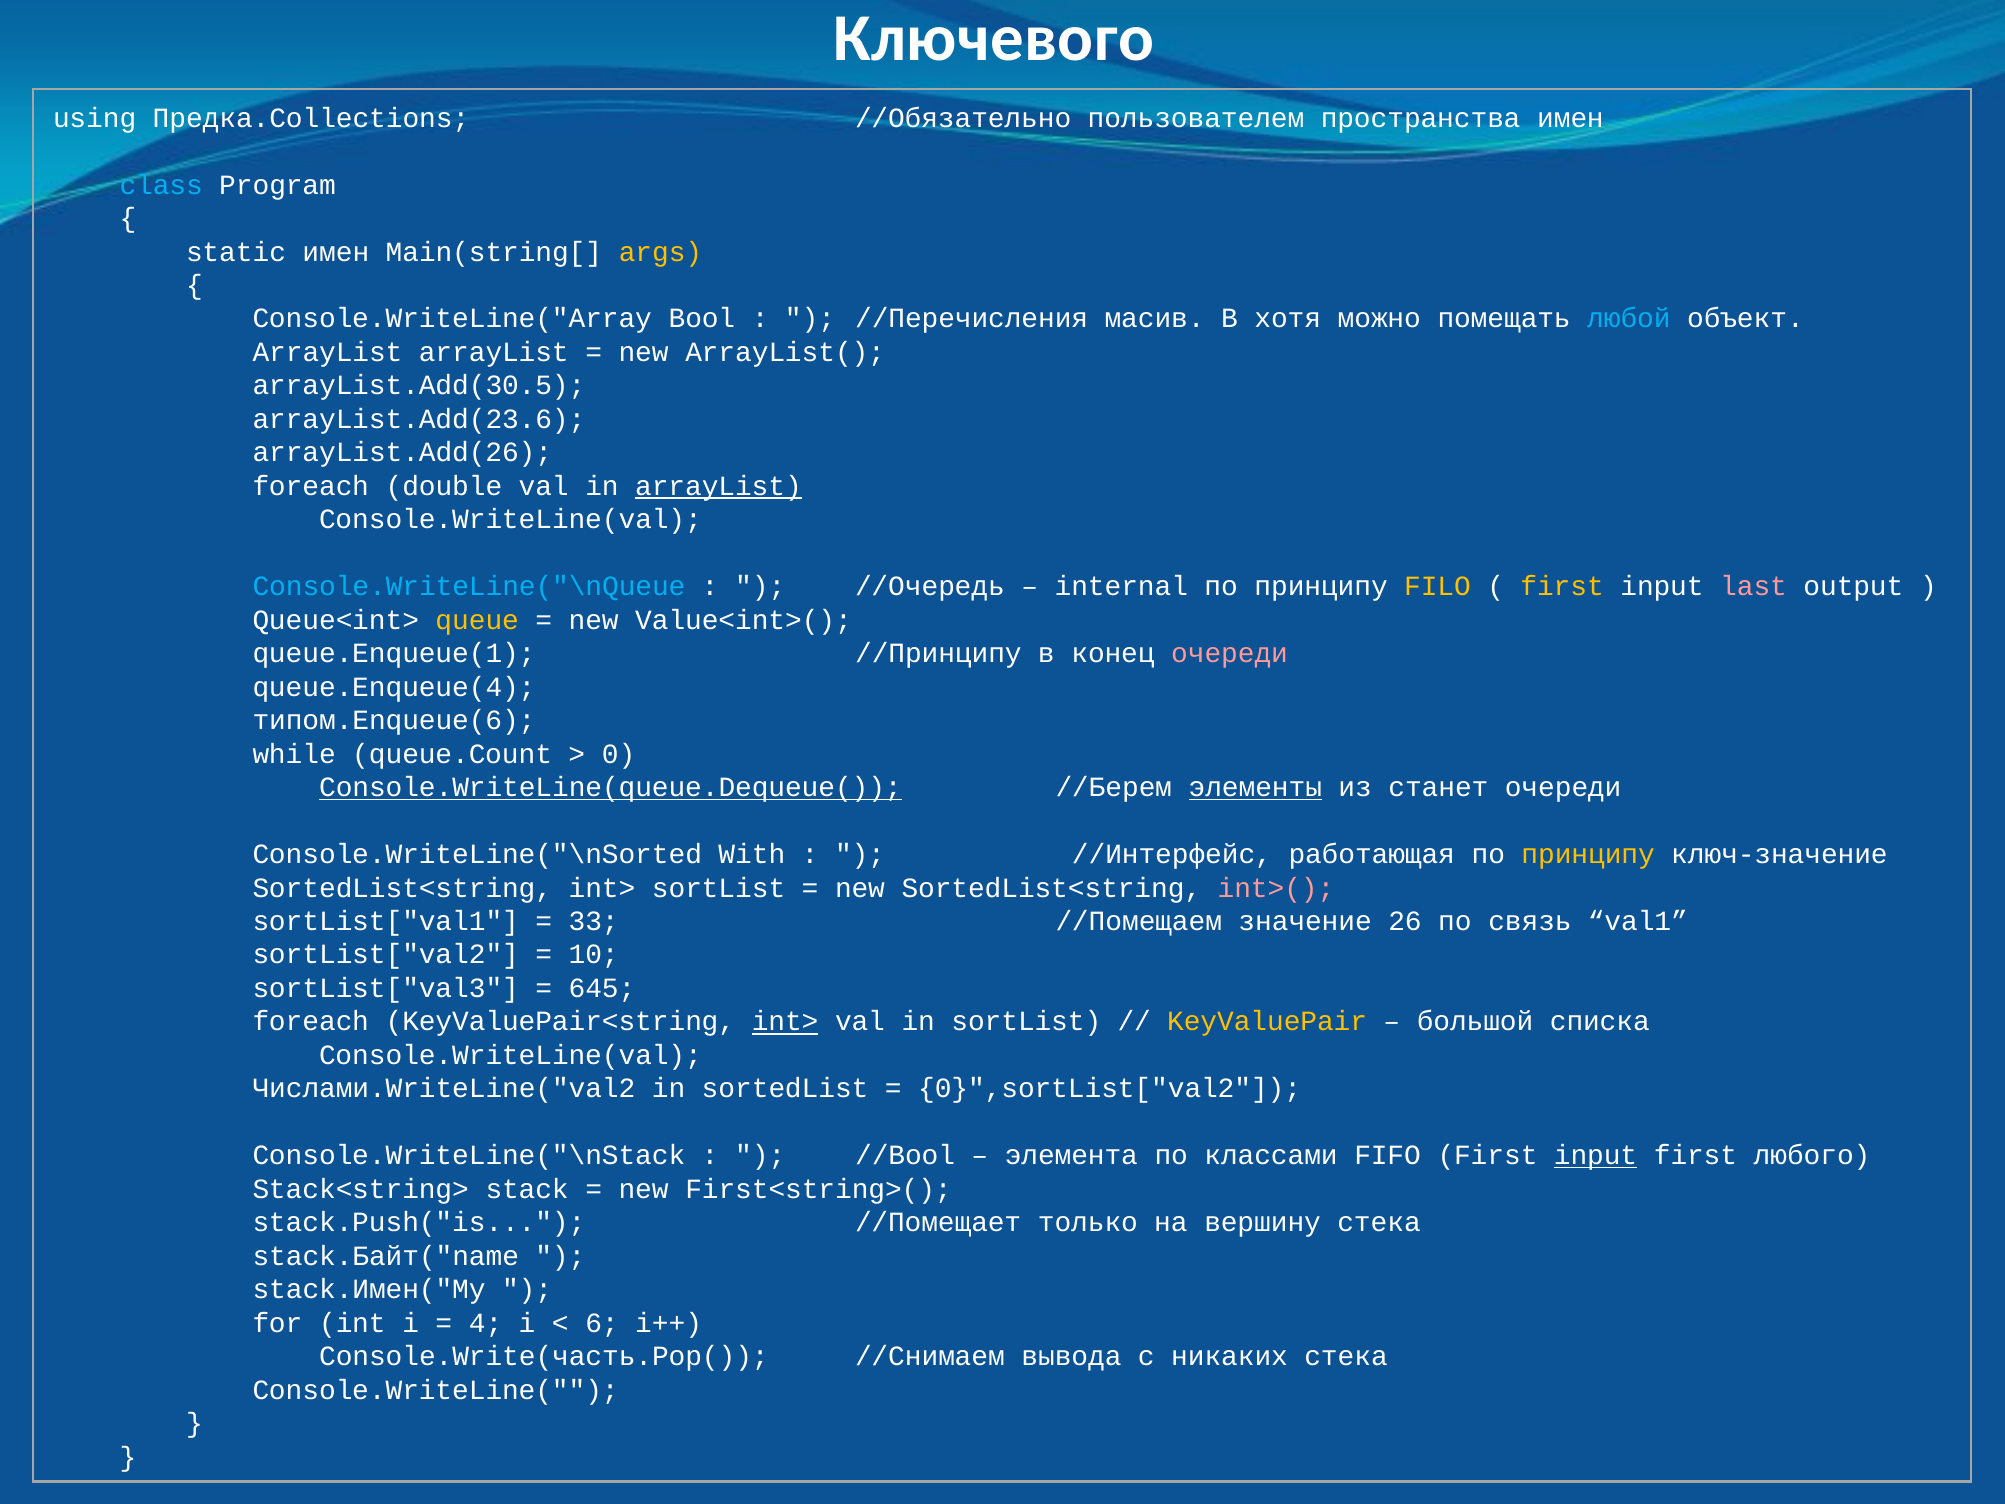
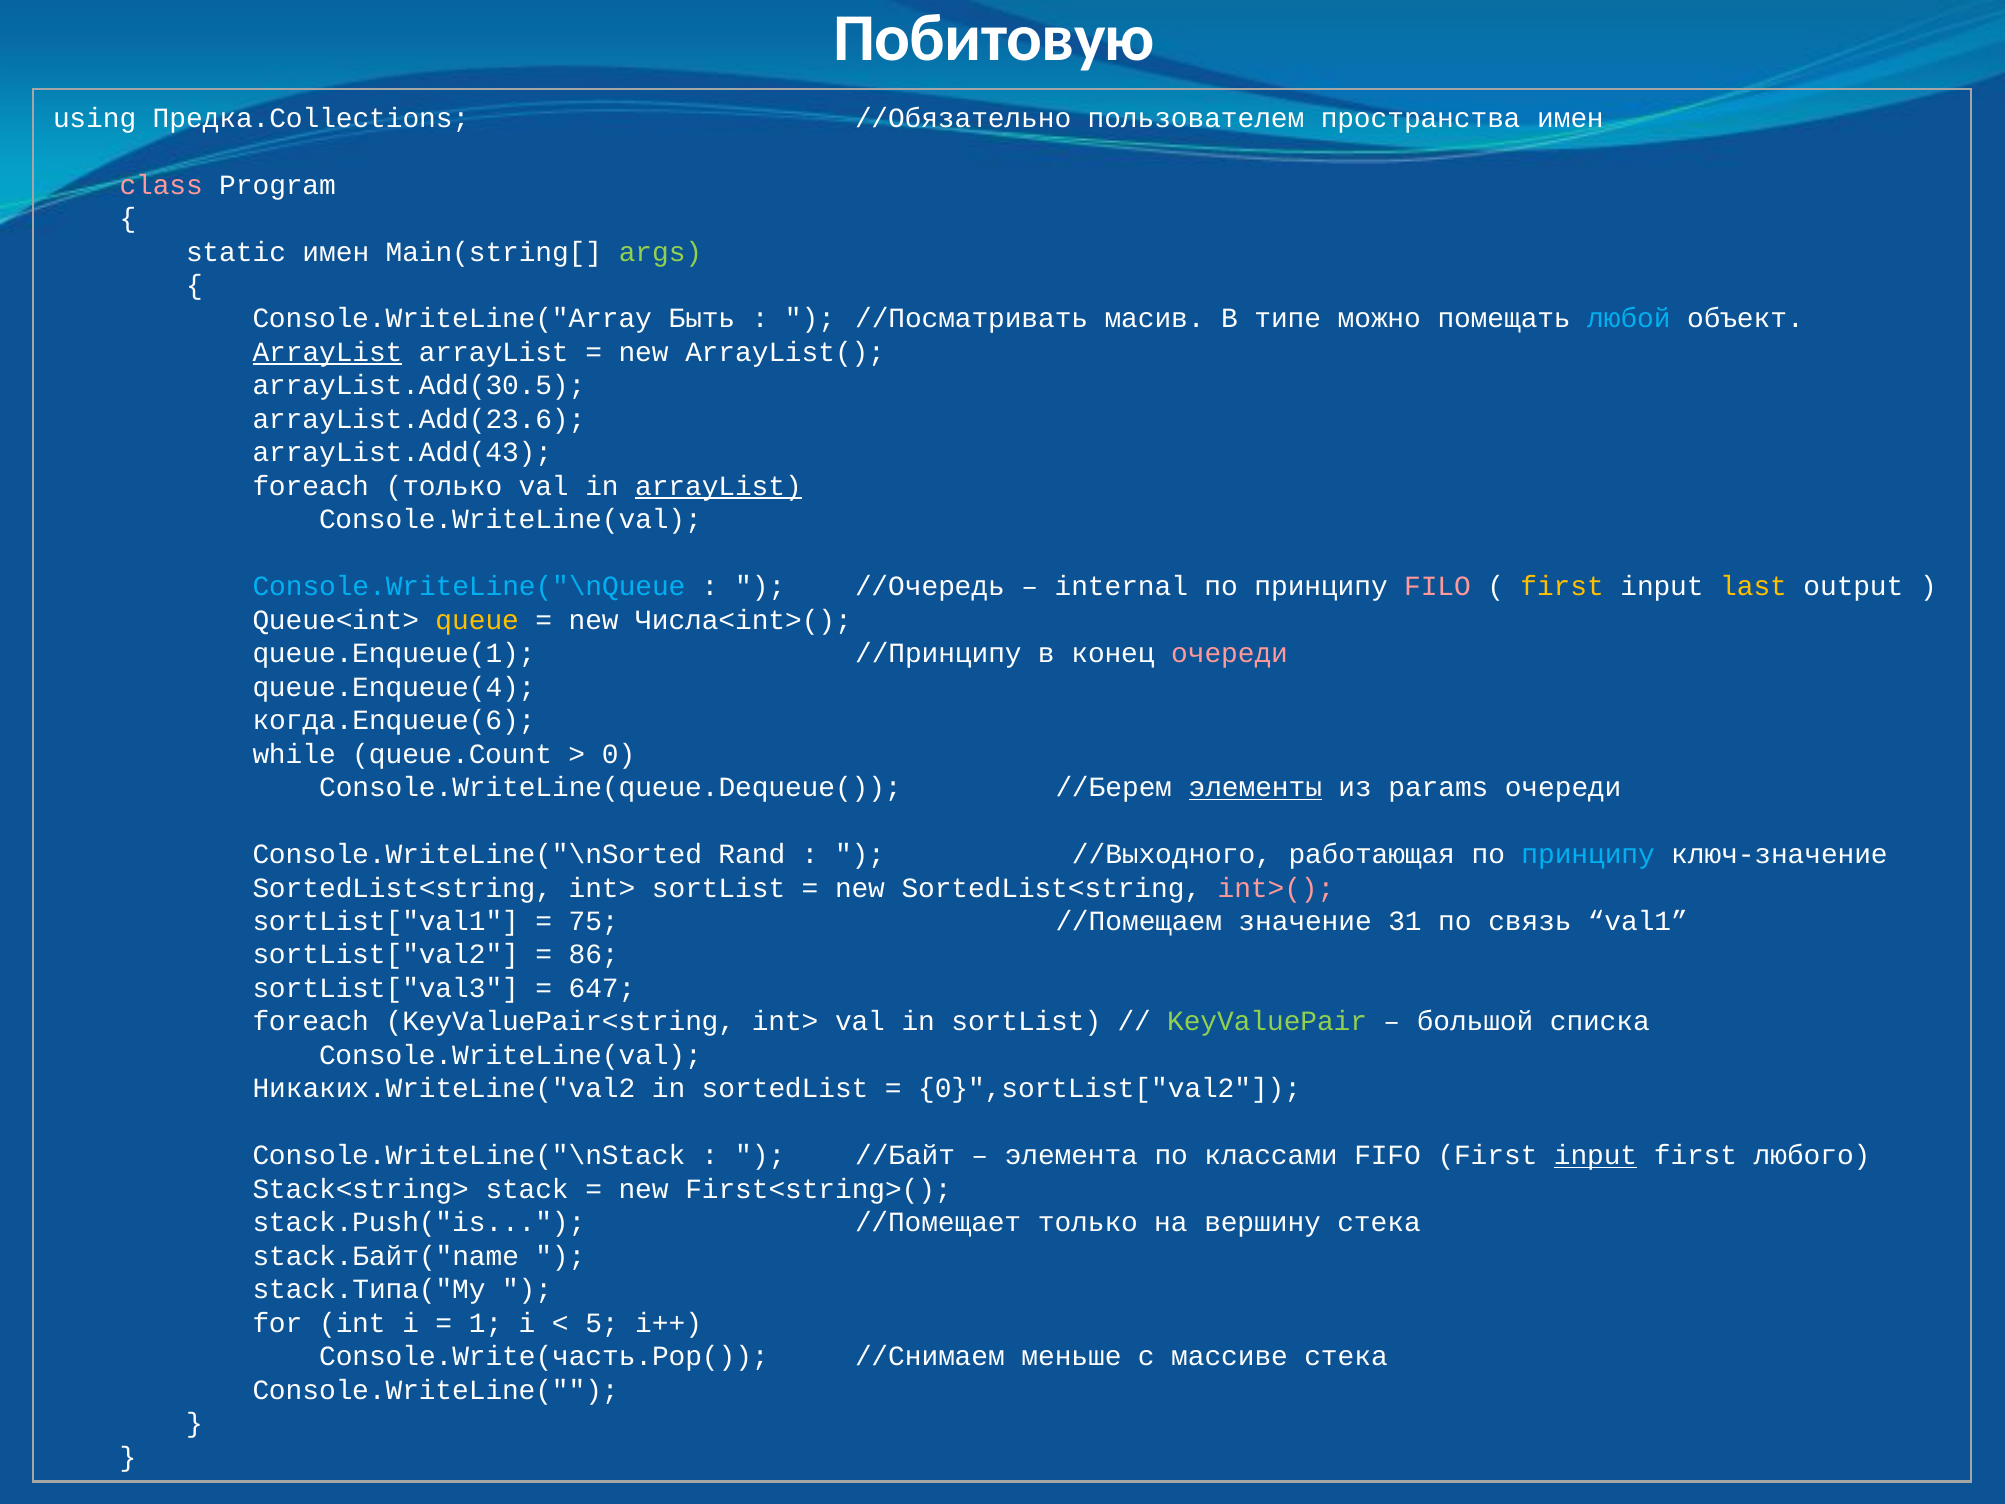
Ключевого: Ключевого -> Побитовую
class colour: light blue -> pink
args colour: yellow -> light green
Bool: Bool -> Быть
//Перечисления: //Перечисления -> //Посматривать
хотя: хотя -> типе
ArrayList at (327, 352) underline: none -> present
arrayList.Add(26: arrayList.Add(26 -> arrayList.Add(43
foreach double: double -> только
FILO colour: yellow -> pink
last colour: pink -> yellow
Value<int>(: Value<int>( -> Числа<int>(
типом.Enqueue(6: типом.Enqueue(6 -> когда.Enqueue(6
Console.WriteLine(queue.Dequeue( underline: present -> none
станет: станет -> params
With: With -> Rand
//Интерфейс: //Интерфейс -> //Выходного
принципу at (1588, 854) colour: yellow -> light blue
33: 33 -> 75
26: 26 -> 31
10: 10 -> 86
645: 645 -> 647
int> at (785, 1022) underline: present -> none
KeyValuePair colour: yellow -> light green
Числами.WriteLine("val2: Числами.WriteLine("val2 -> Никаких.WriteLine("val2
//Bool: //Bool -> //Байт
stack.Имен("My: stack.Имен("My -> stack.Типа("My
4: 4 -> 1
6: 6 -> 5
вывода: вывода -> меньше
никаких: никаких -> массиве
